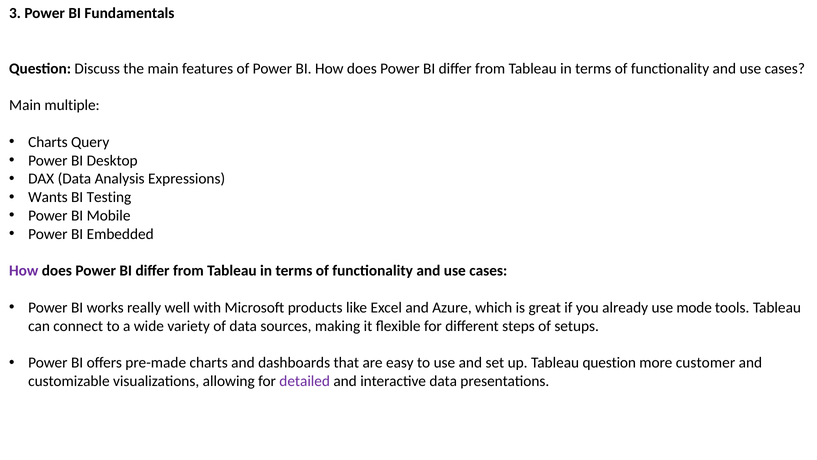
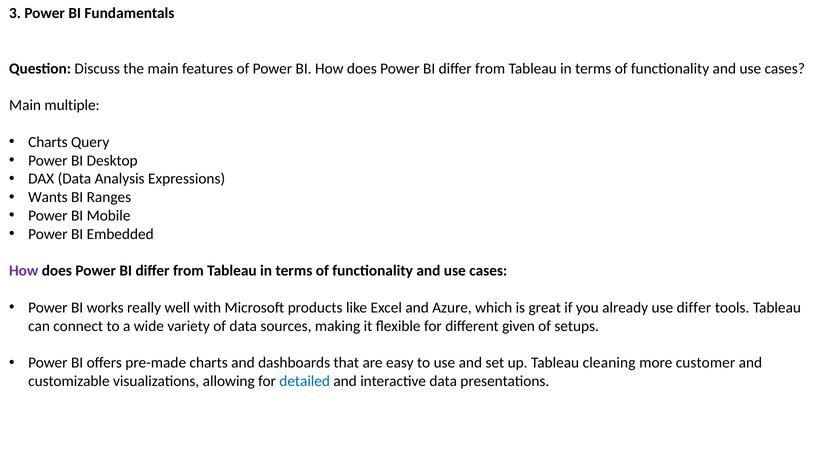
Testing: Testing -> Ranges
use mode: mode -> differ
steps: steps -> given
Tableau question: question -> cleaning
detailed colour: purple -> blue
